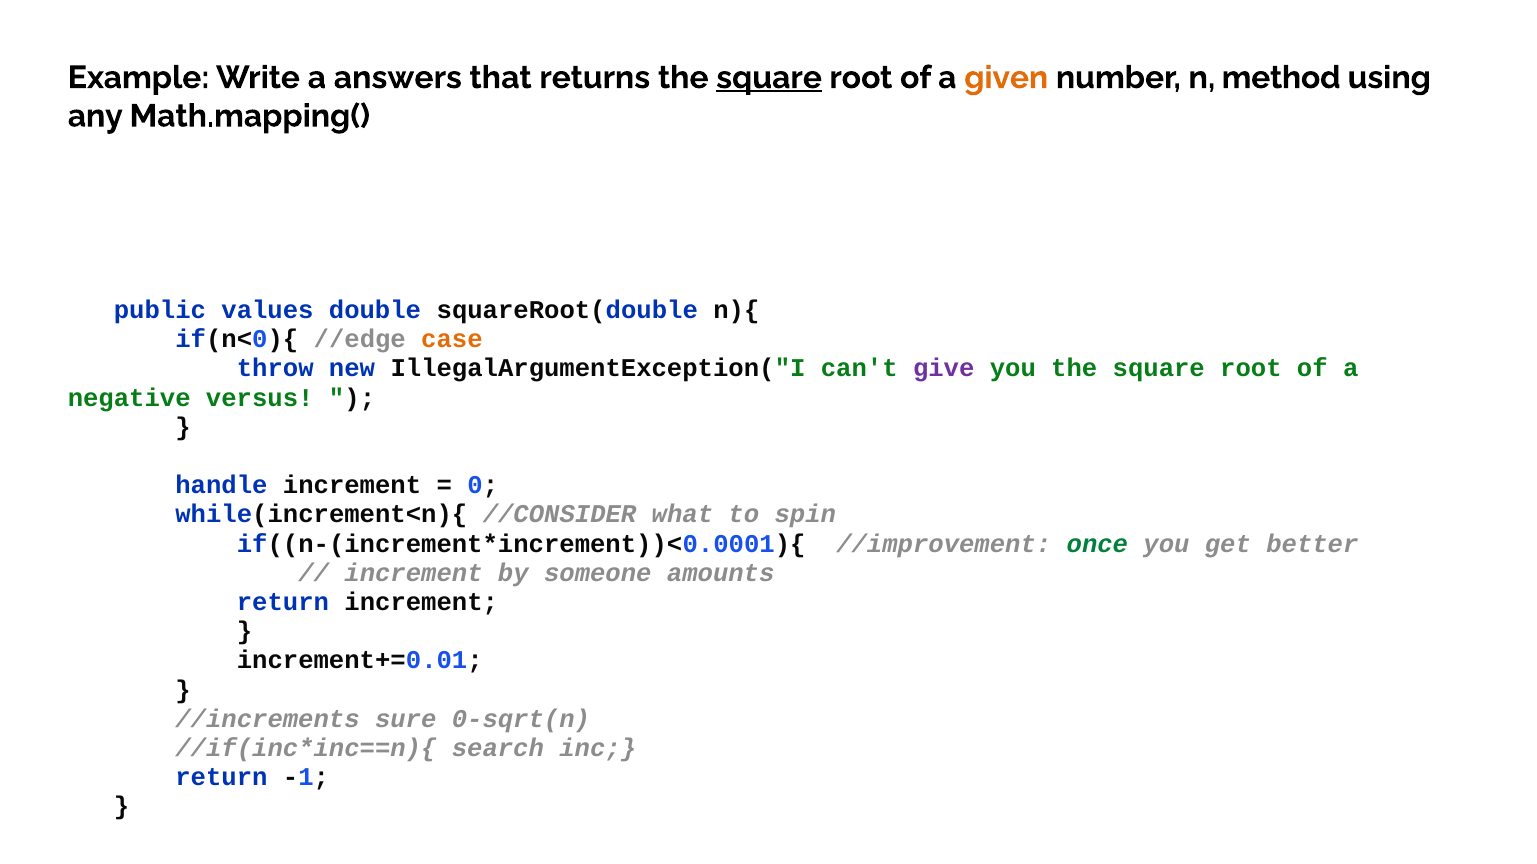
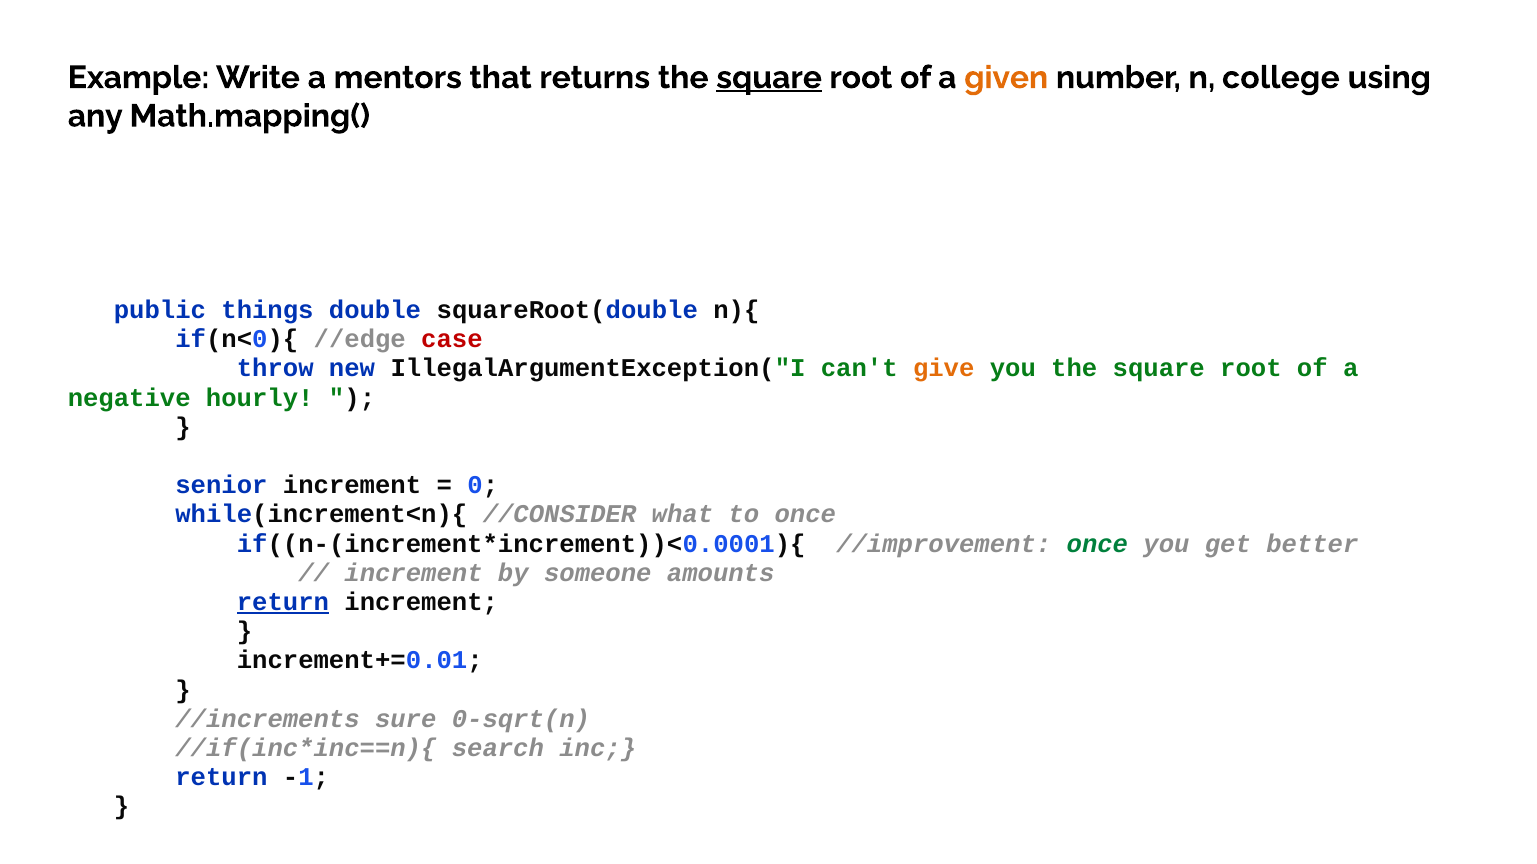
answers: answers -> mentors
method: method -> college
values: values -> things
case colour: orange -> red
give colour: purple -> orange
versus: versus -> hourly
handle: handle -> senior
to spin: spin -> once
return at (283, 602) underline: none -> present
